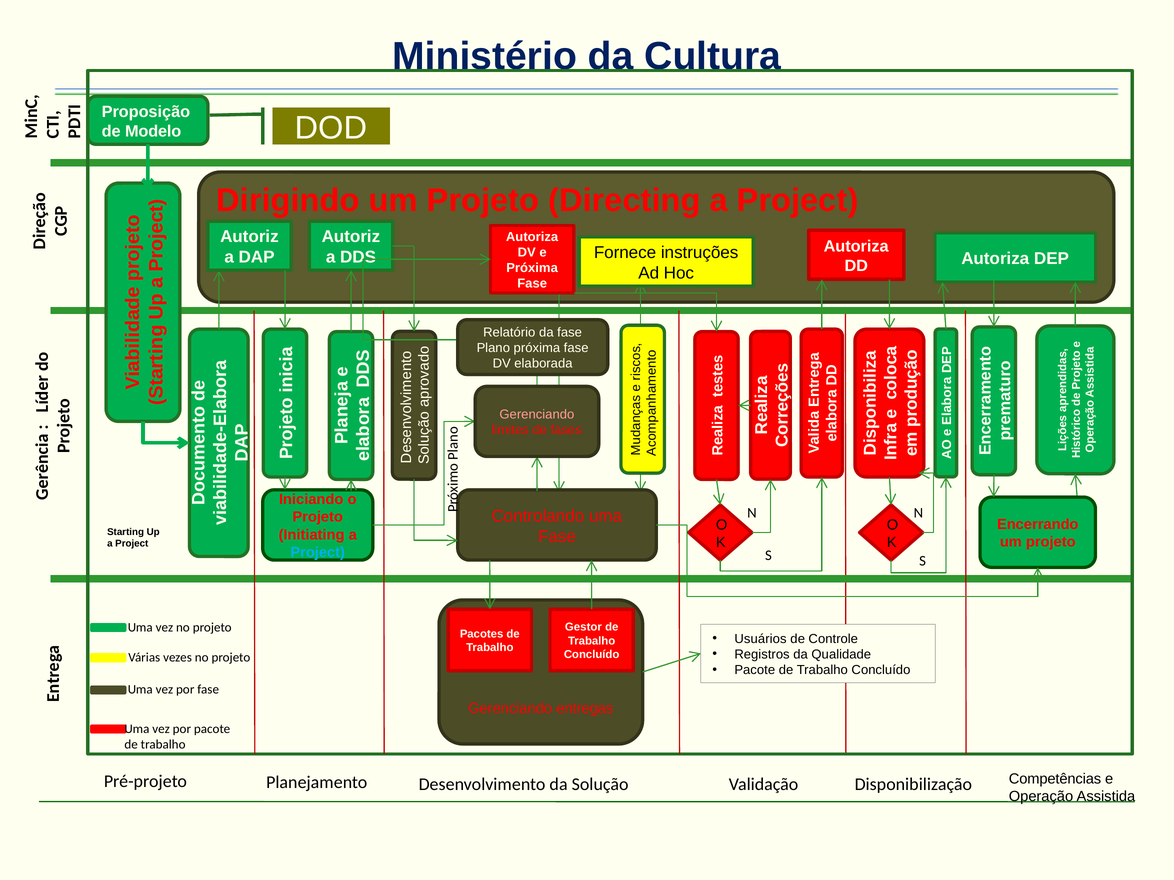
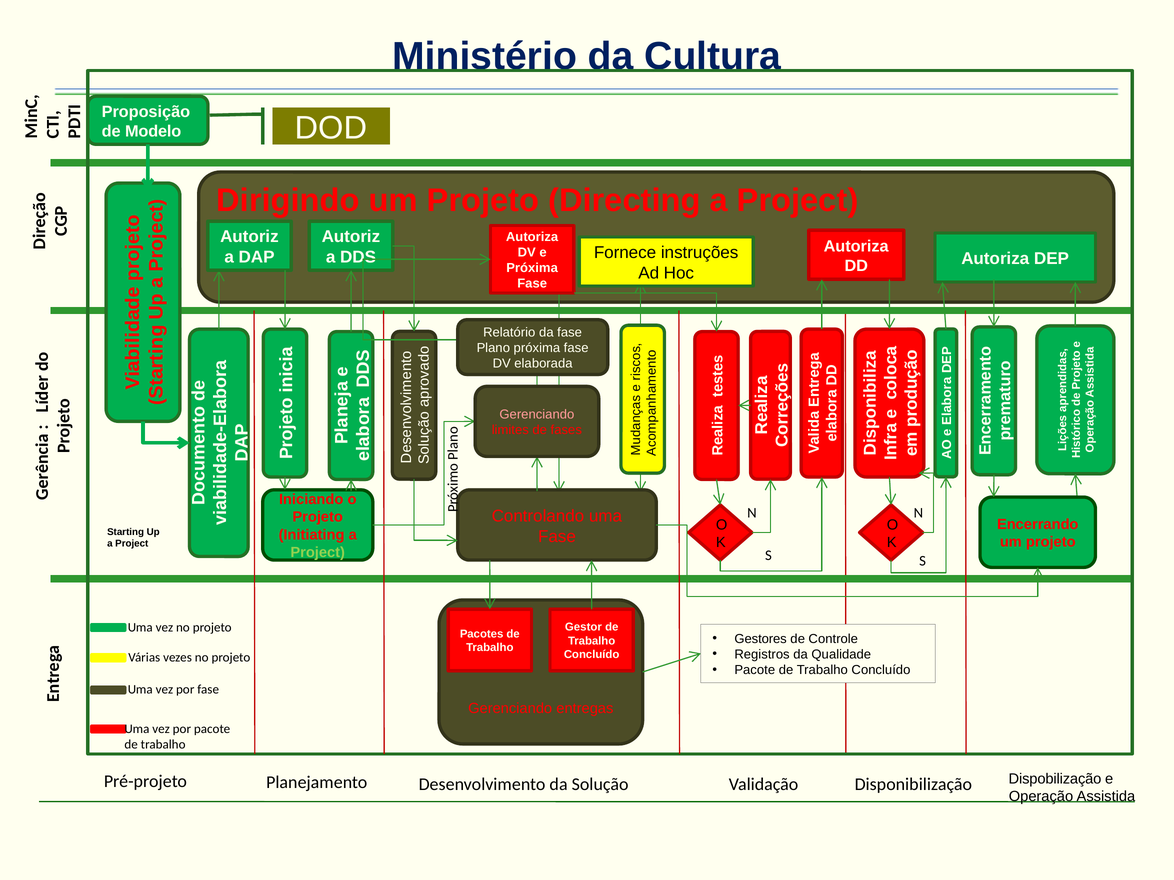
Project at (318, 553) colour: light blue -> light green
Usuários: Usuários -> Gestores
Competências: Competências -> Dispobilização
